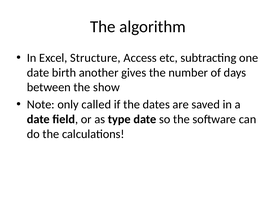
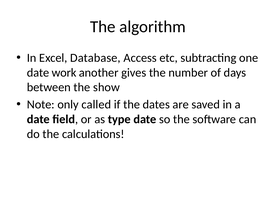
Structure: Structure -> Database
birth: birth -> work
